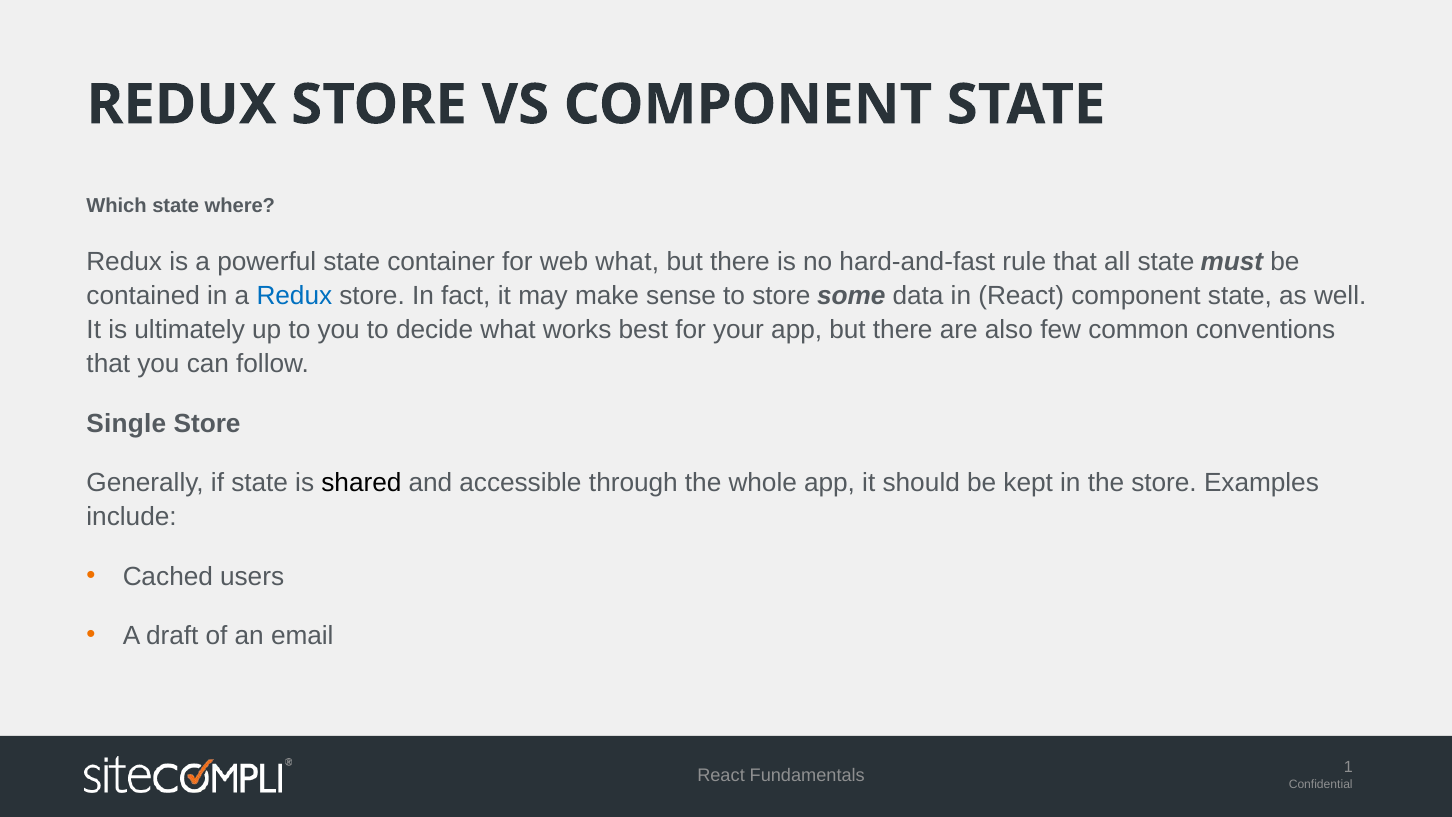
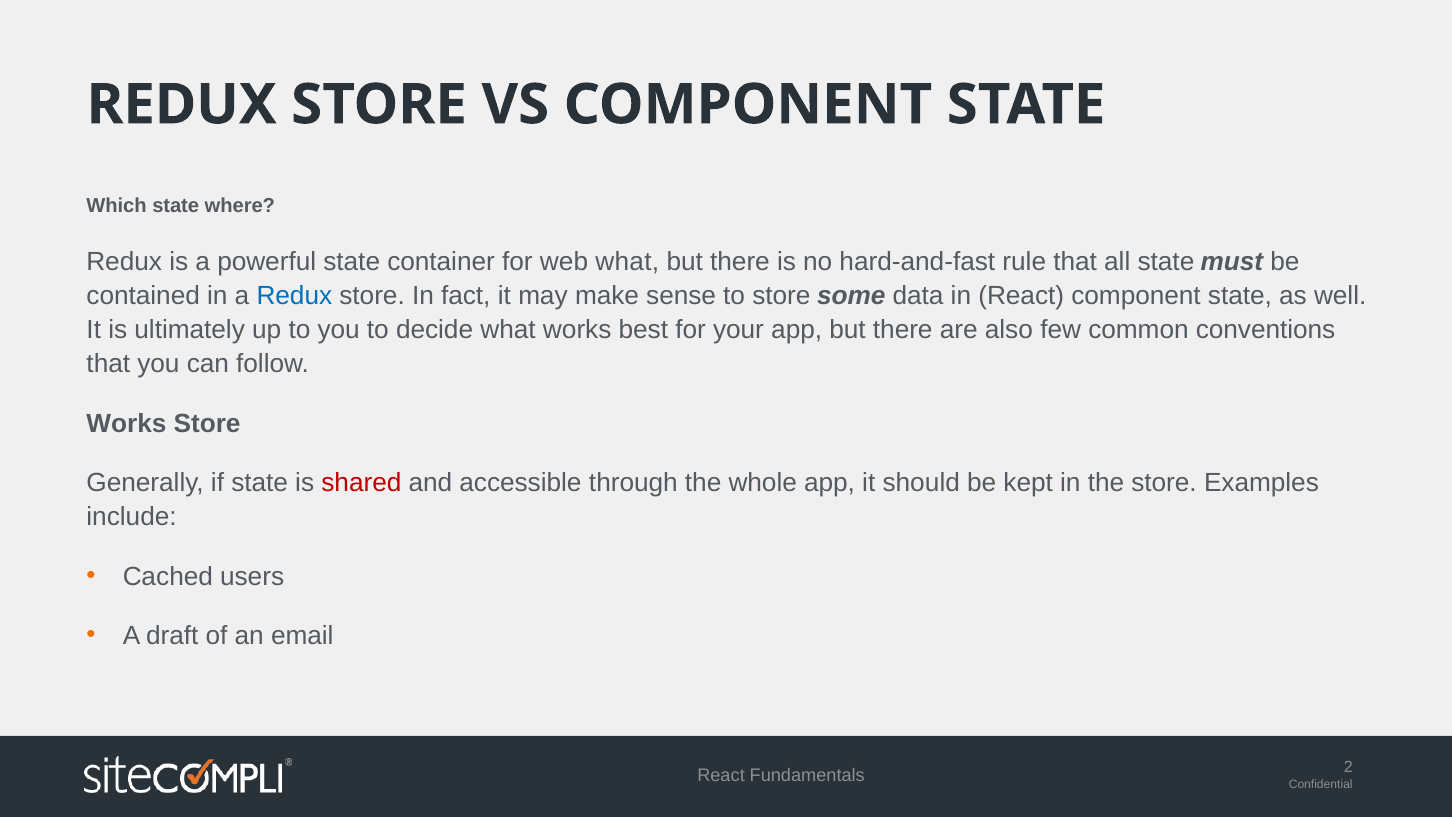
Single at (126, 424): Single -> Works
shared colour: black -> red
1: 1 -> 2
